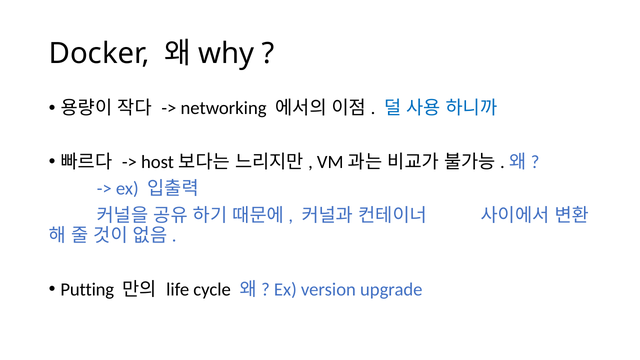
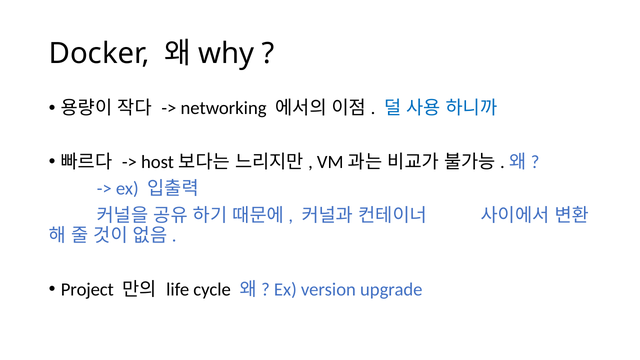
Putting: Putting -> Project
